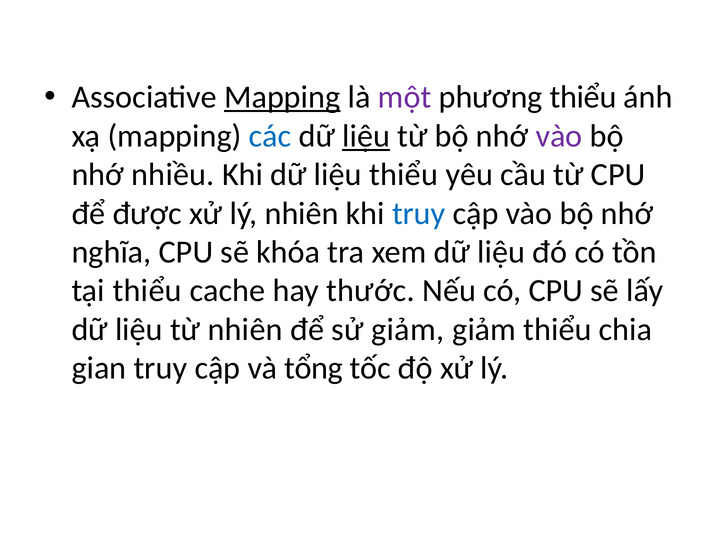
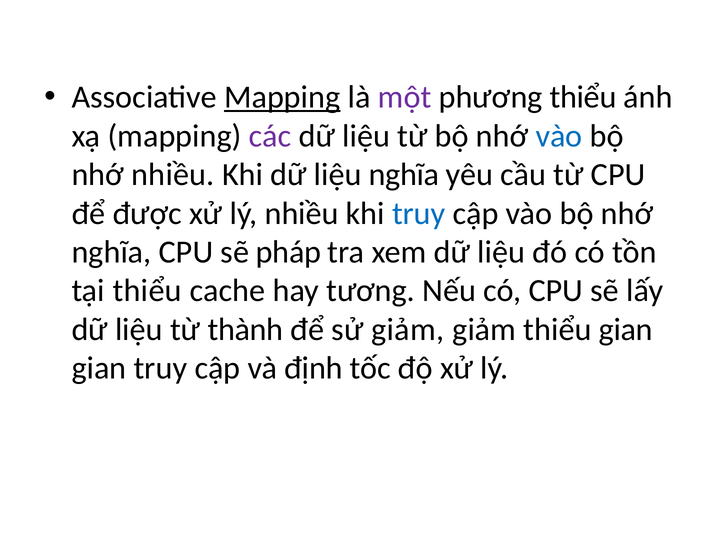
các colour: blue -> purple
liệu at (366, 136) underline: present -> none
vào at (559, 136) colour: purple -> blue
liệu thiểu: thiểu -> nghĩa
lý nhiên: nhiên -> nhiều
khóa: khóa -> pháp
thước: thước -> tương
từ nhiên: nhiên -> thành
thiểu chia: chia -> gian
tổng: tổng -> định
